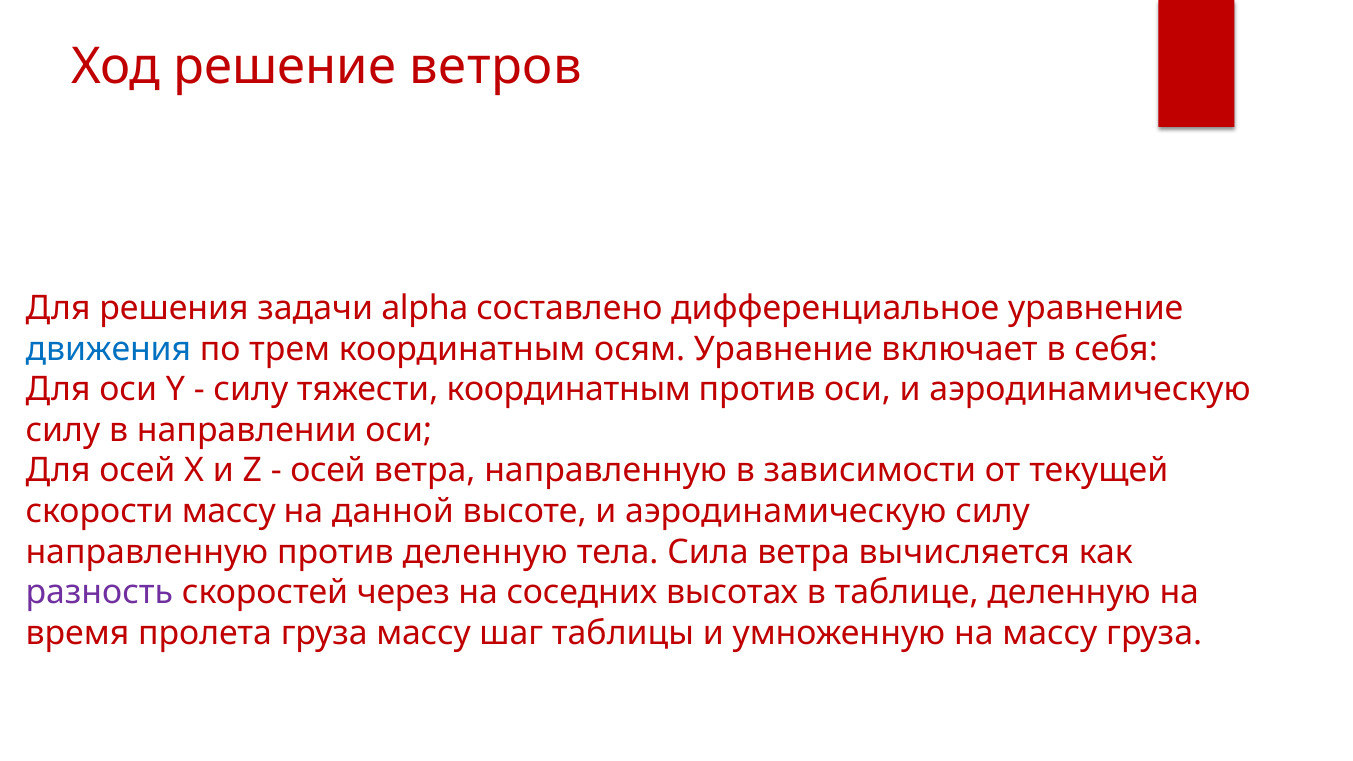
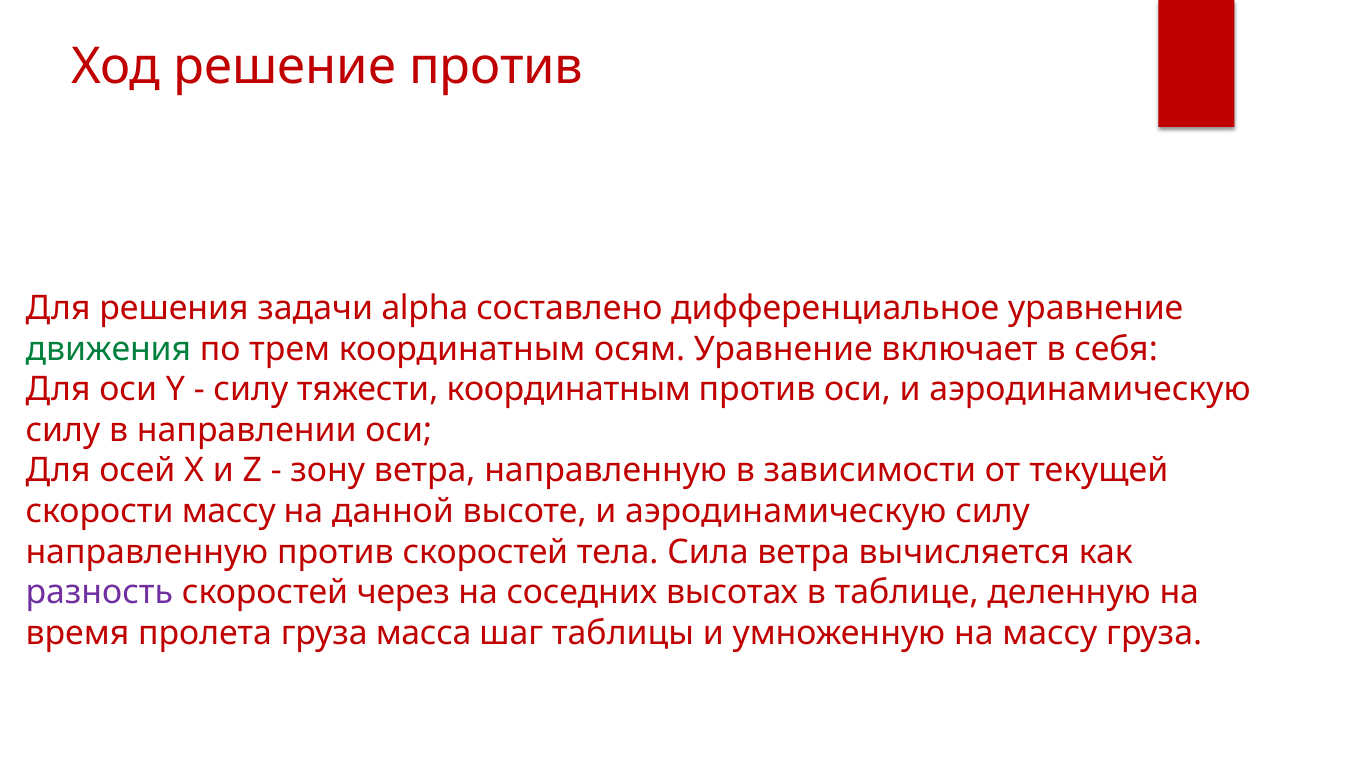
решение ветров: ветров -> против
движения colour: blue -> green
осей at (328, 471): осей -> зону
против деленную: деленную -> скоростей
груза массу: массу -> масса
